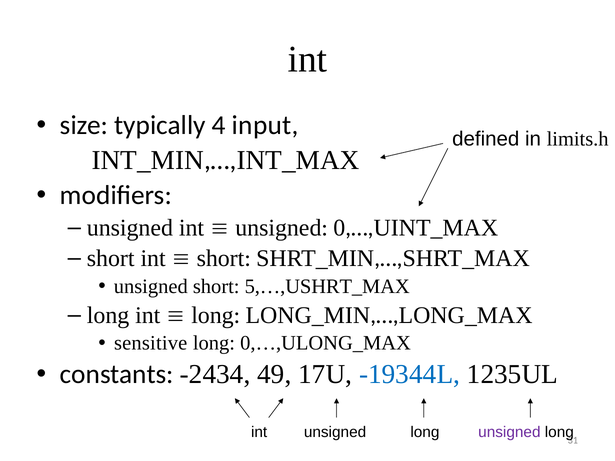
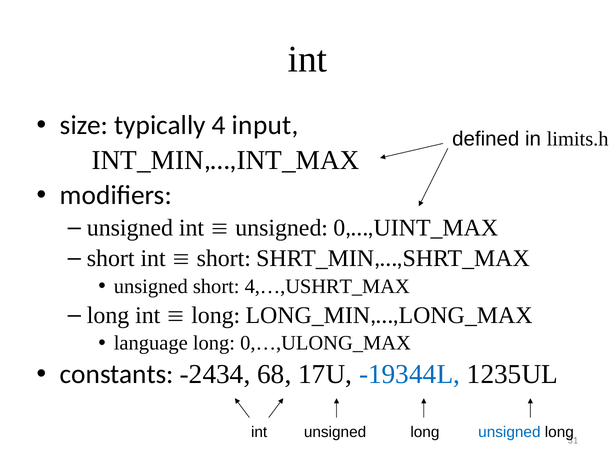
5,…,USHRT_MAX: 5,…,USHRT_MAX -> 4,…,USHRT_MAX
sensitive: sensitive -> language
49: 49 -> 68
unsigned at (509, 432) colour: purple -> blue
